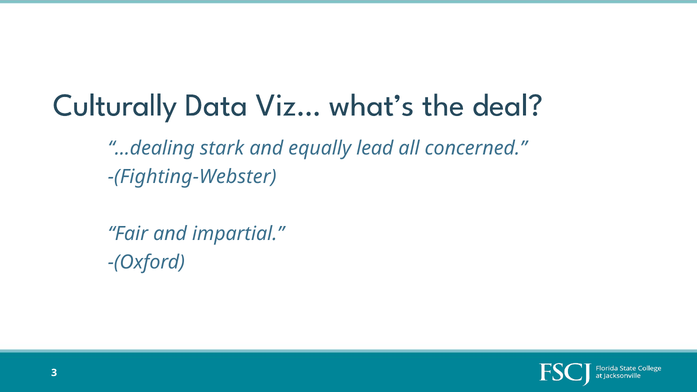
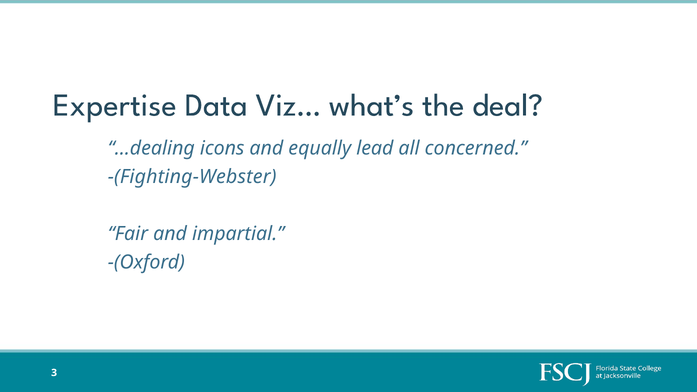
Culturally: Culturally -> Expertise
stark: stark -> icons
